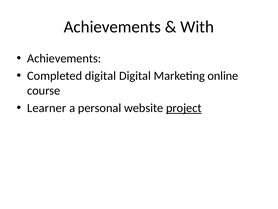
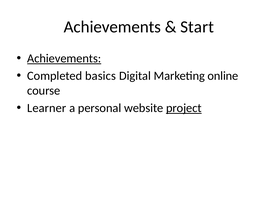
With: With -> Start
Achievements at (64, 58) underline: none -> present
Completed digital: digital -> basics
